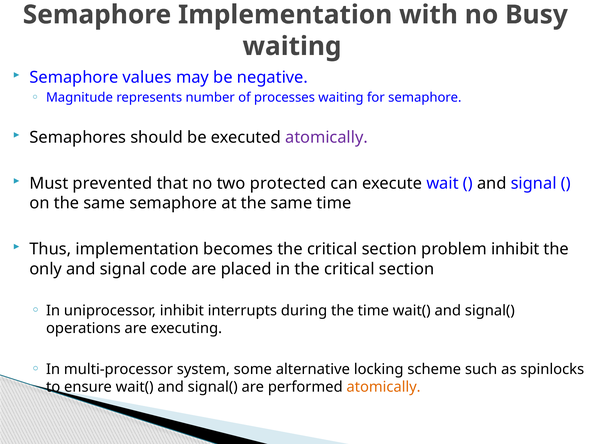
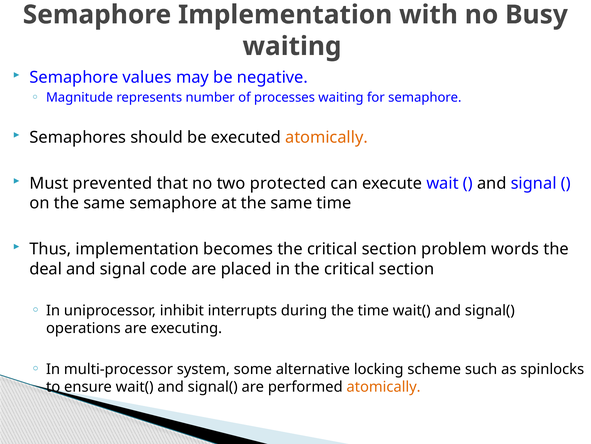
atomically at (326, 137) colour: purple -> orange
problem inhibit: inhibit -> words
only: only -> deal
